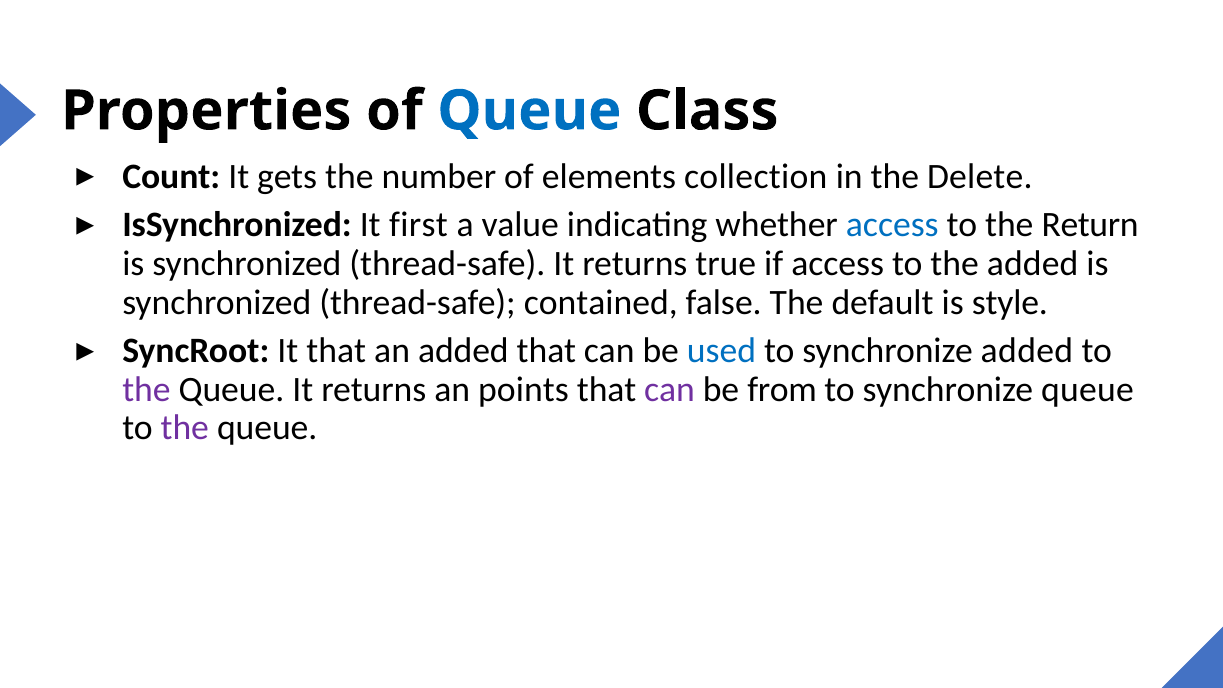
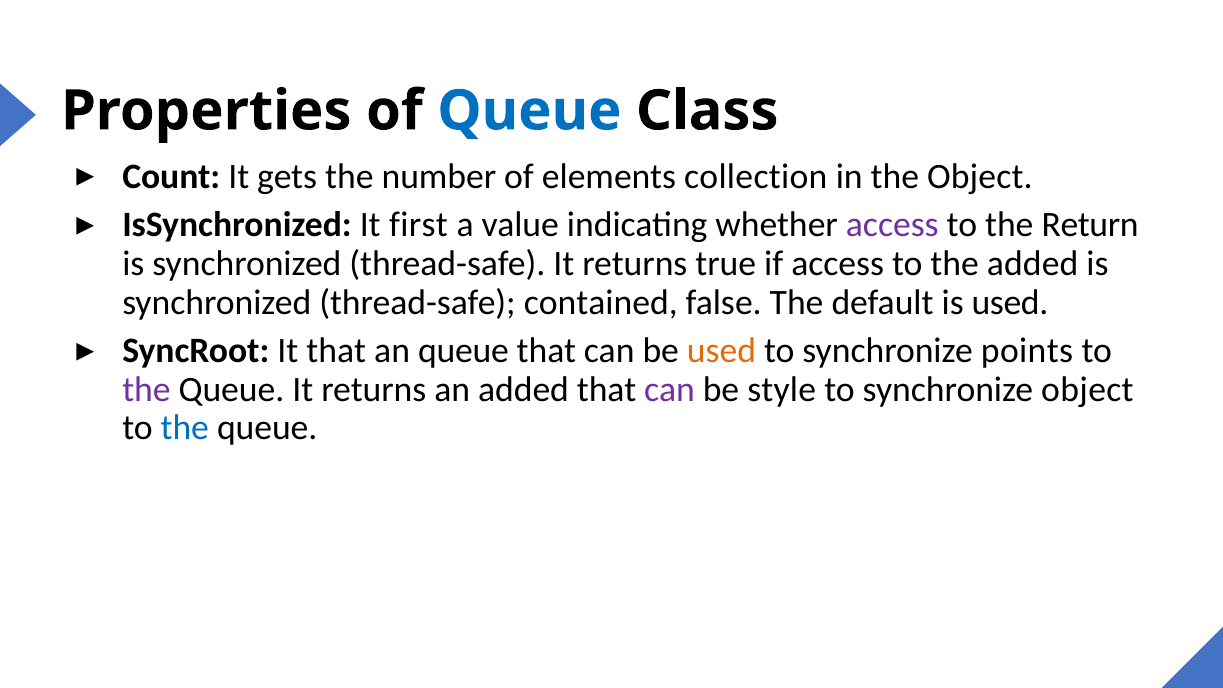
the Delete: Delete -> Object
access at (892, 225) colour: blue -> purple
is style: style -> used
an added: added -> queue
used at (722, 351) colour: blue -> orange
synchronize added: added -> points
an points: points -> added
from: from -> style
synchronize queue: queue -> object
the at (185, 428) colour: purple -> blue
